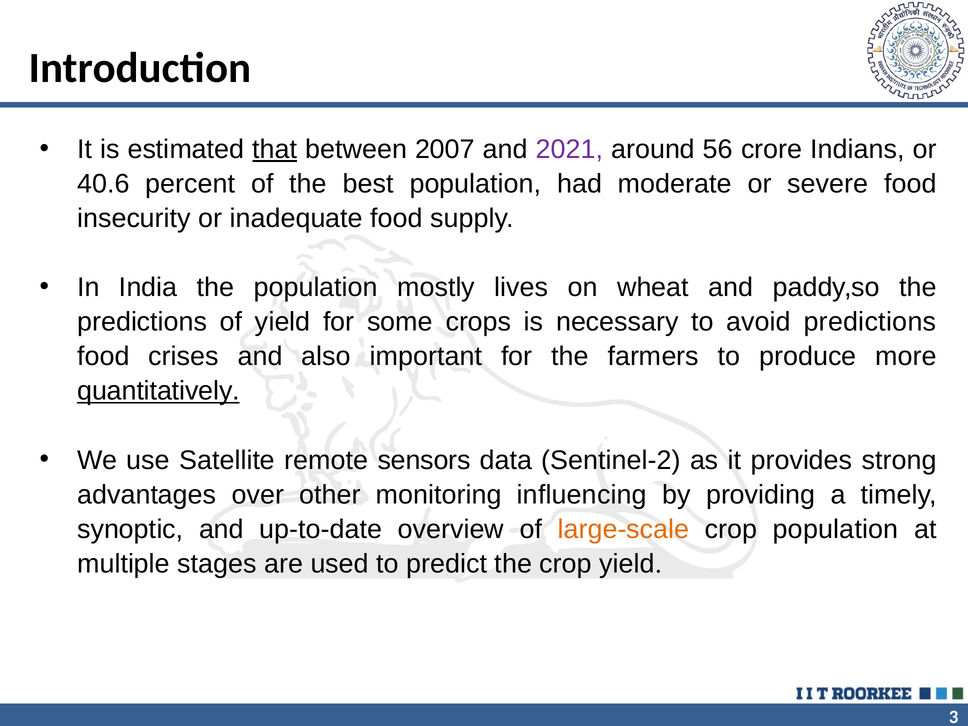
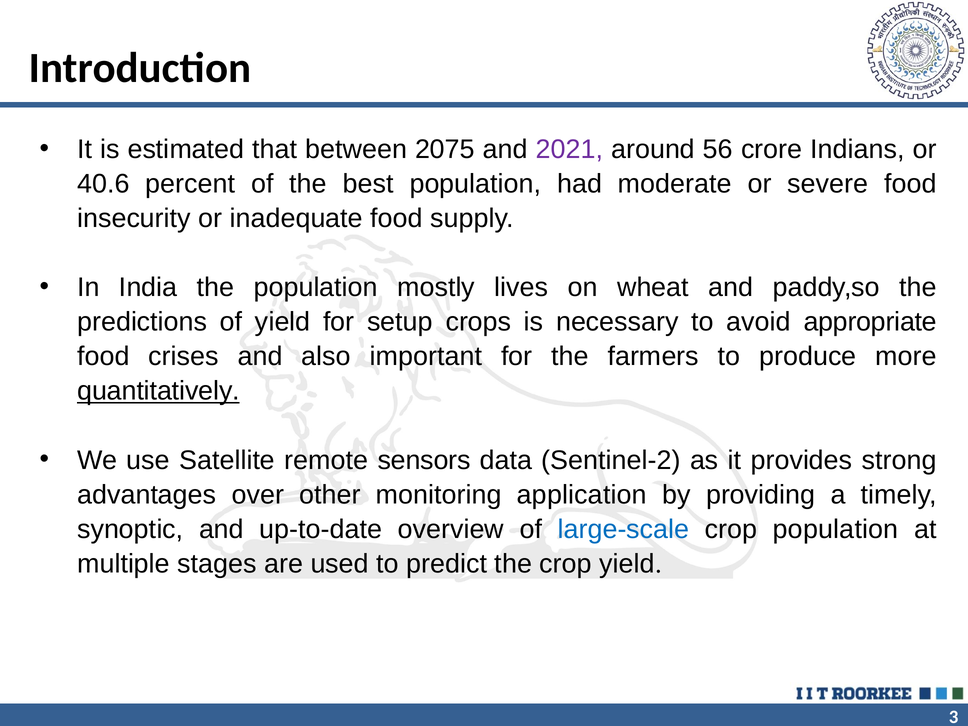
that underline: present -> none
2007: 2007 -> 2075
some: some -> setup
avoid predictions: predictions -> appropriate
influencing: influencing -> application
large-scale colour: orange -> blue
